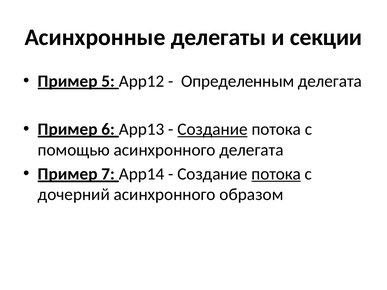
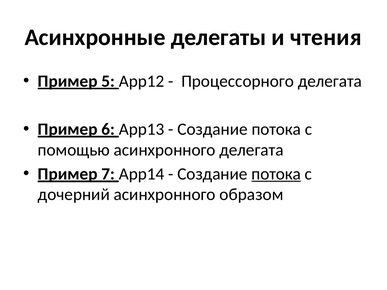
секции: секции -> чтения
Определенным: Определенным -> Процессорного
Создание at (212, 129) underline: present -> none
